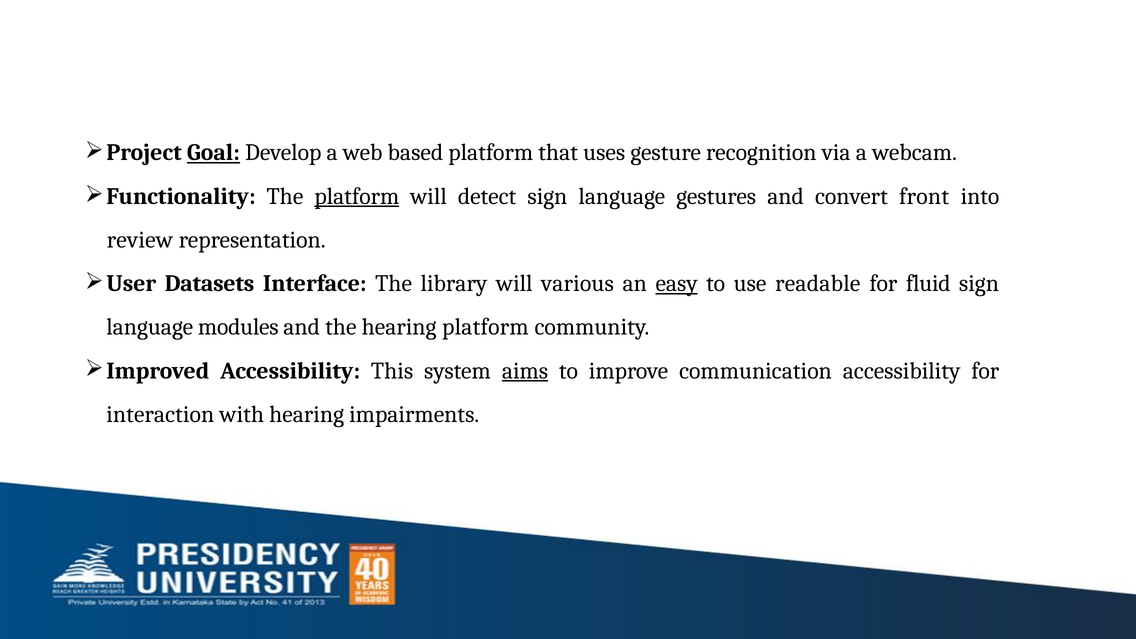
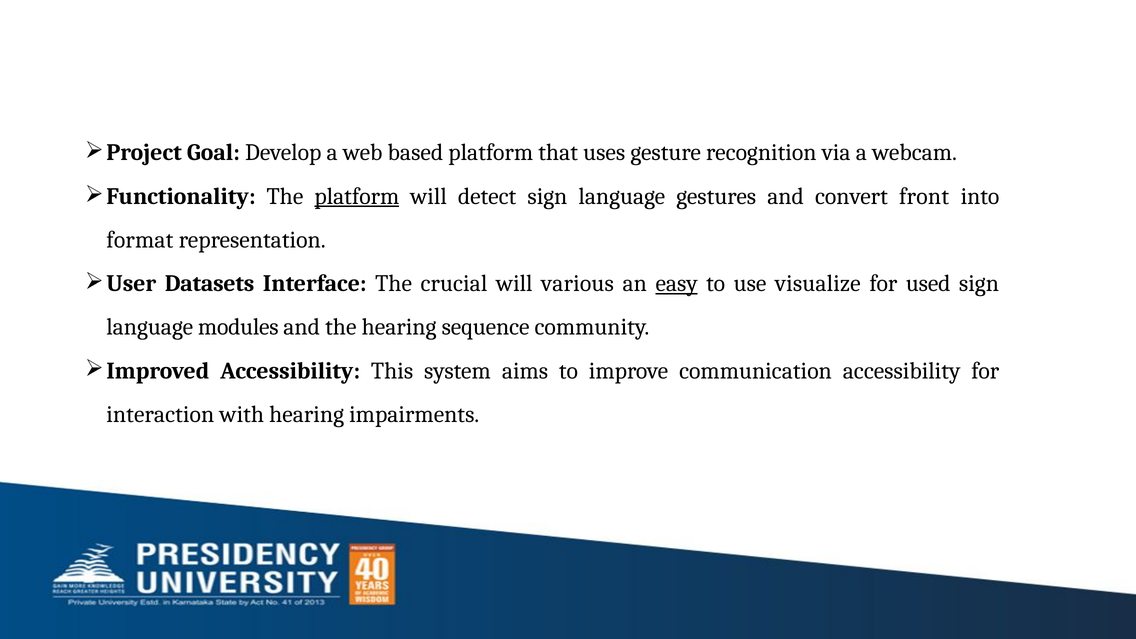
Goal underline: present -> none
review: review -> format
library: library -> crucial
readable: readable -> visualize
fluid: fluid -> used
hearing platform: platform -> sequence
aims underline: present -> none
